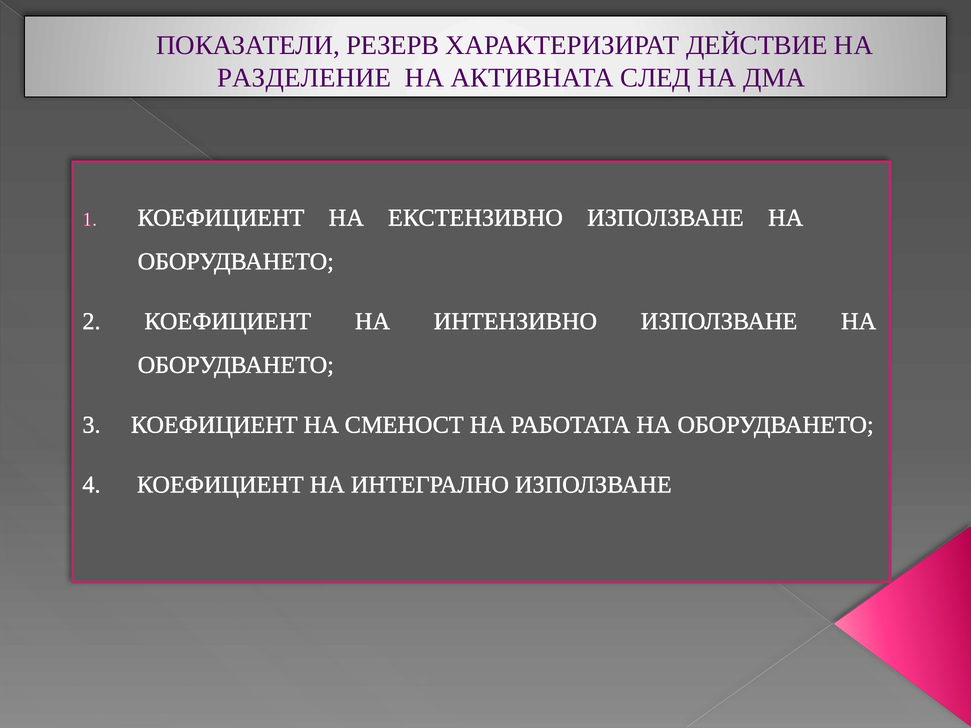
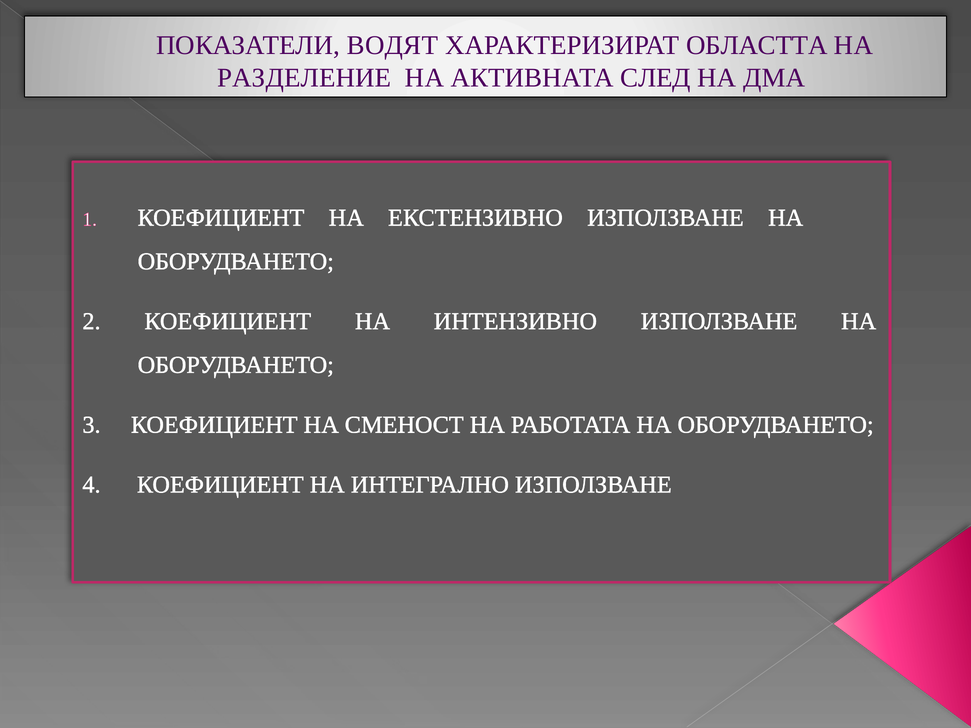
РЕЗЕРВ: РЕЗЕРВ -> ВОДЯТ
ДЕЙСТВИЕ: ДЕЙСТВИЕ -> ОБЛАСТТА
